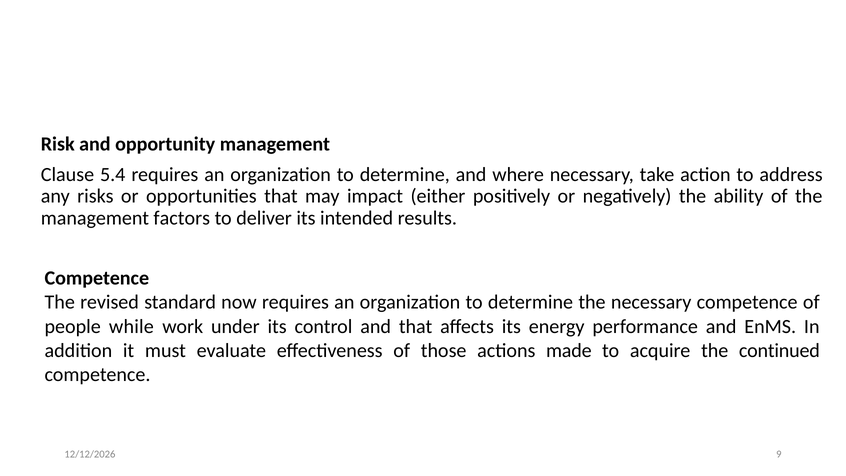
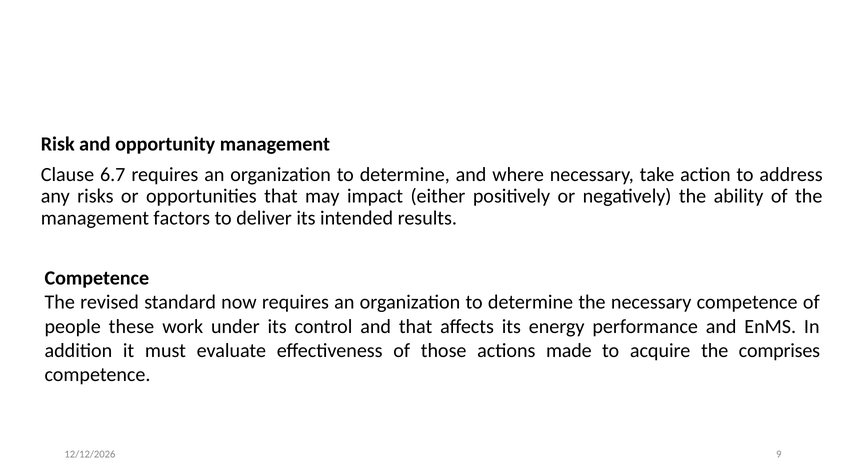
5.4: 5.4 -> 6.7
while: while -> these
continued: continued -> comprises
